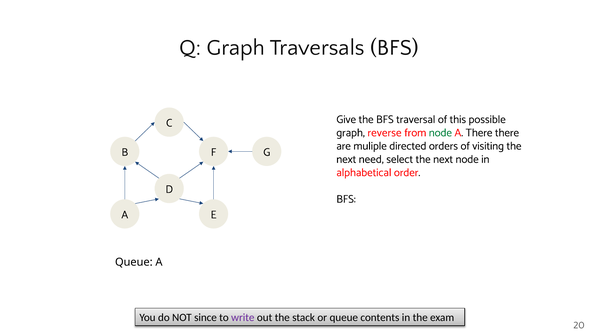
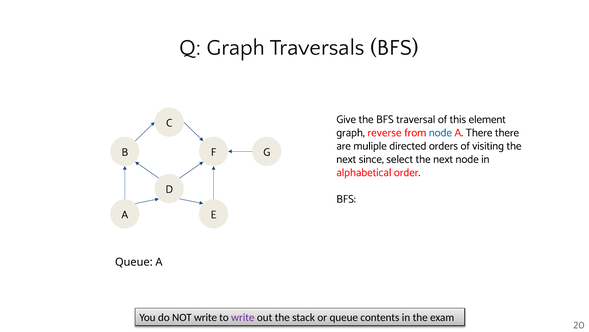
possible: possible -> element
node at (440, 132) colour: green -> blue
need: need -> since
NOT since: since -> write
